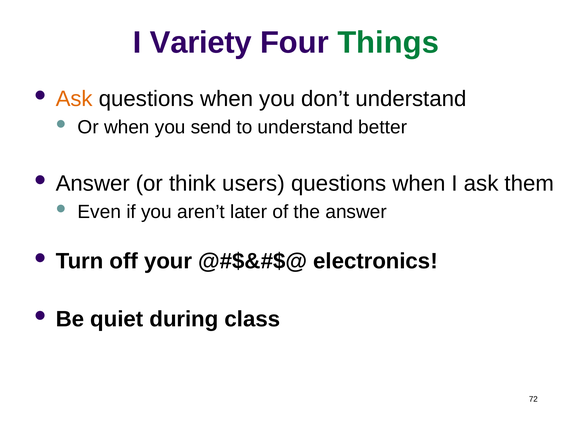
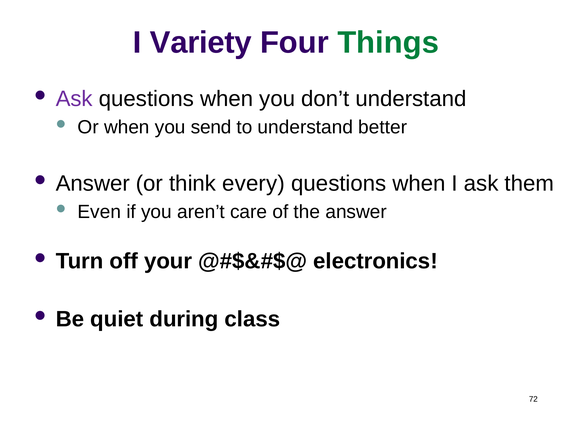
Ask at (74, 99) colour: orange -> purple
users: users -> every
later: later -> care
